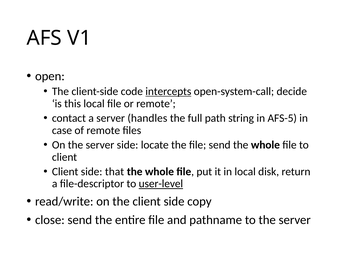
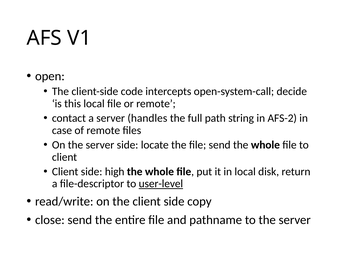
intercepts underline: present -> none
AFS-5: AFS-5 -> AFS-2
that: that -> high
